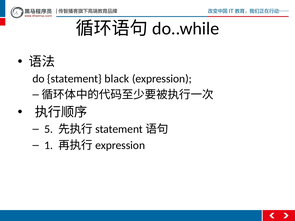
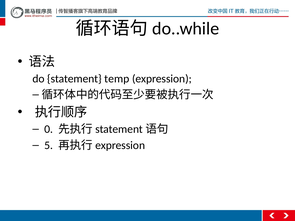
black: black -> temp
5: 5 -> 0
1: 1 -> 5
